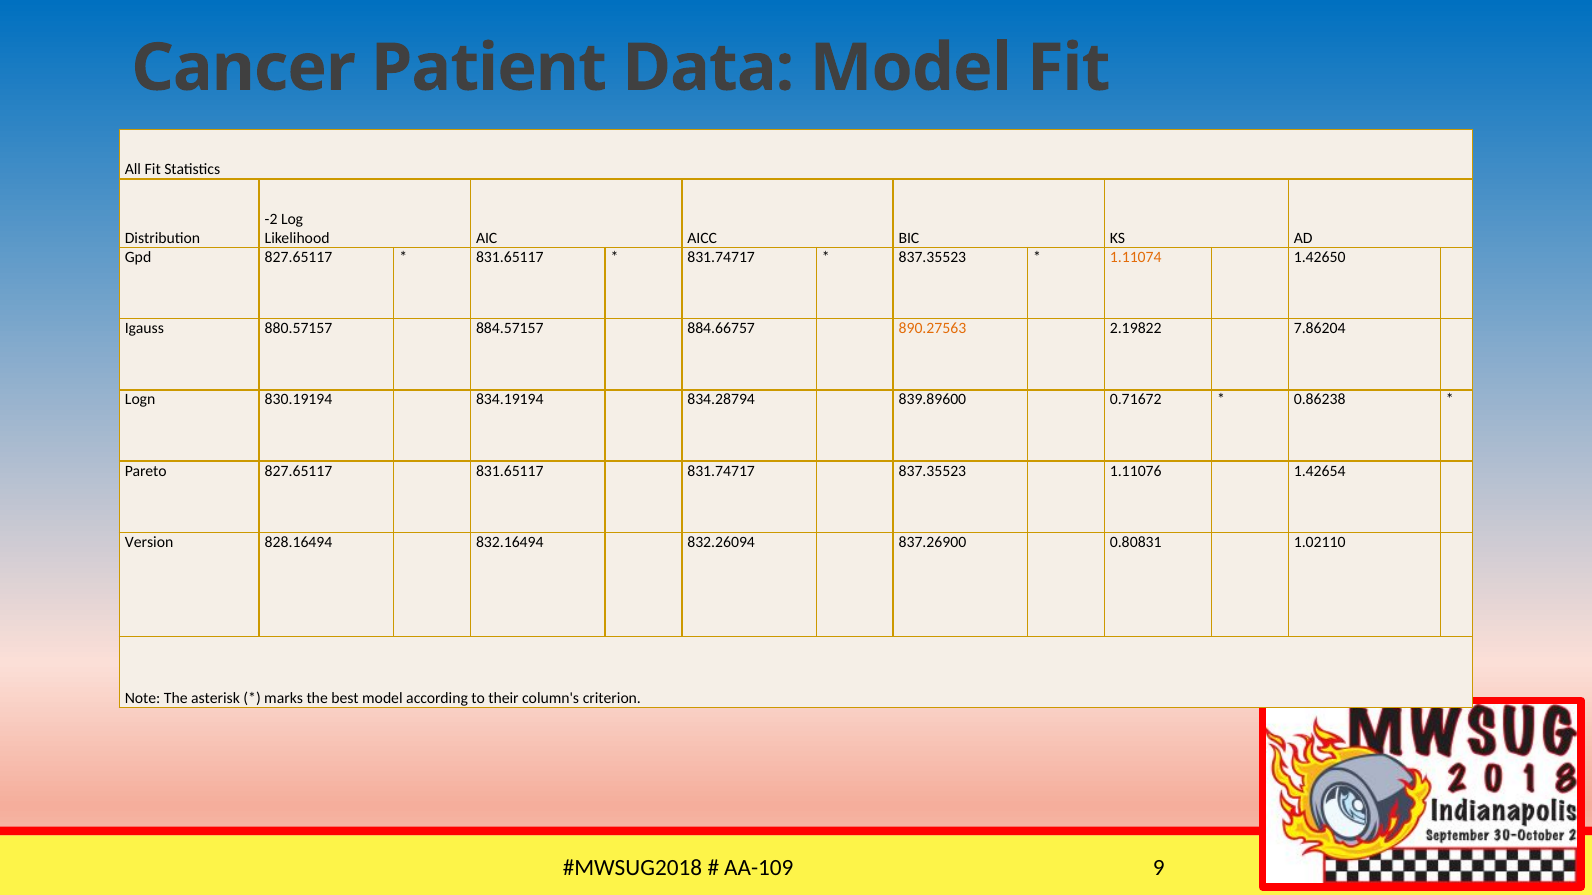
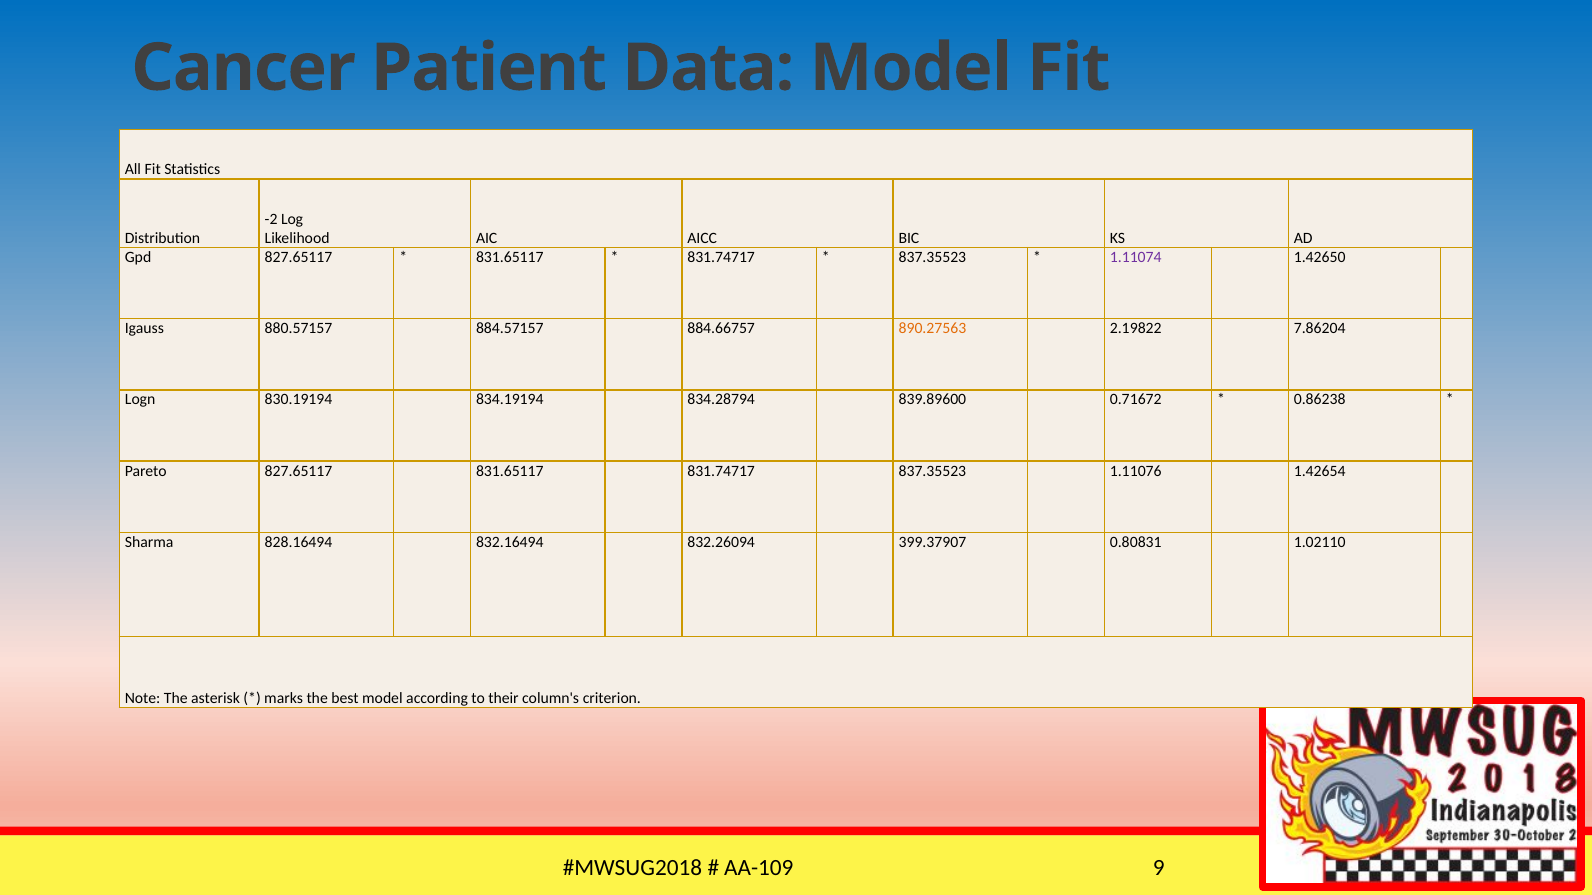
1.11074 colour: orange -> purple
Version: Version -> Sharma
837.26900: 837.26900 -> 399.37907
